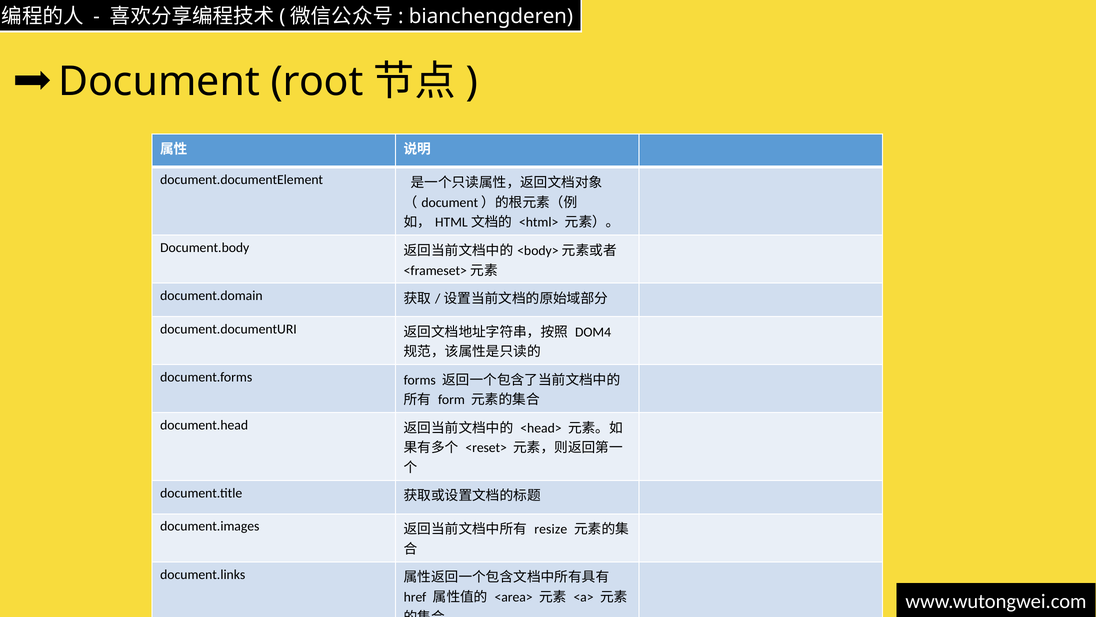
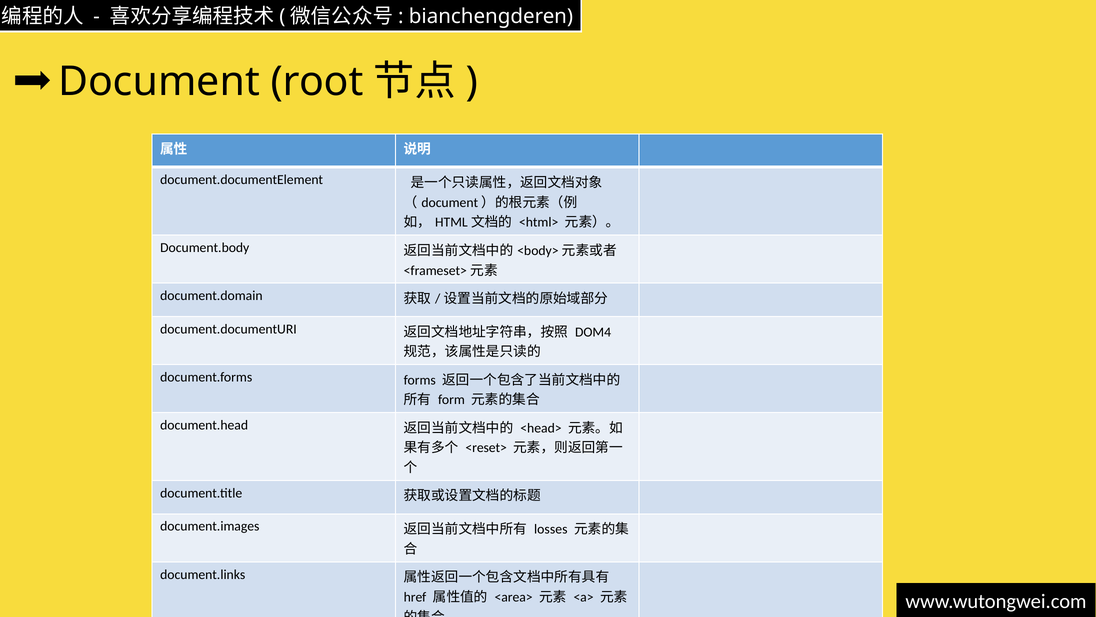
resize: resize -> losses
